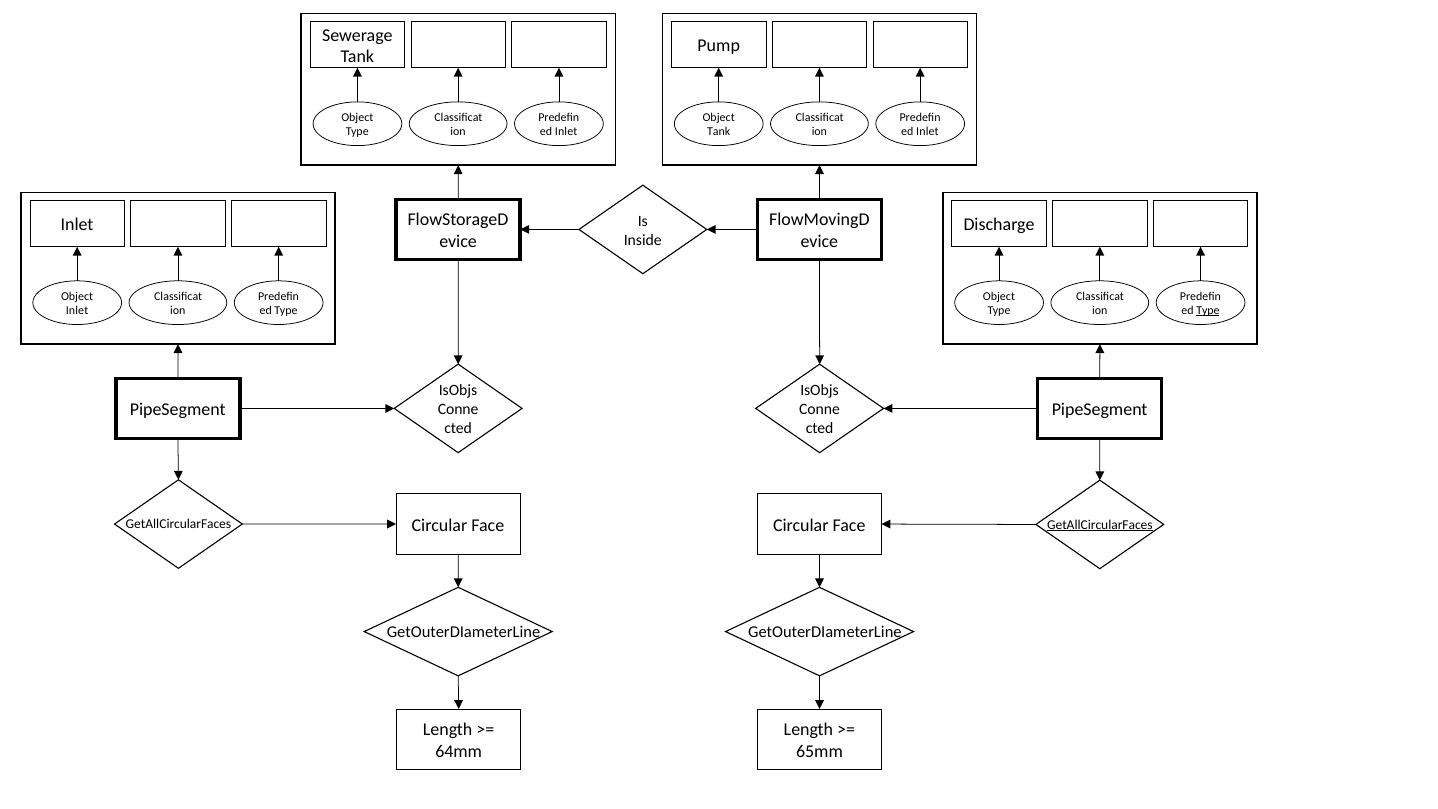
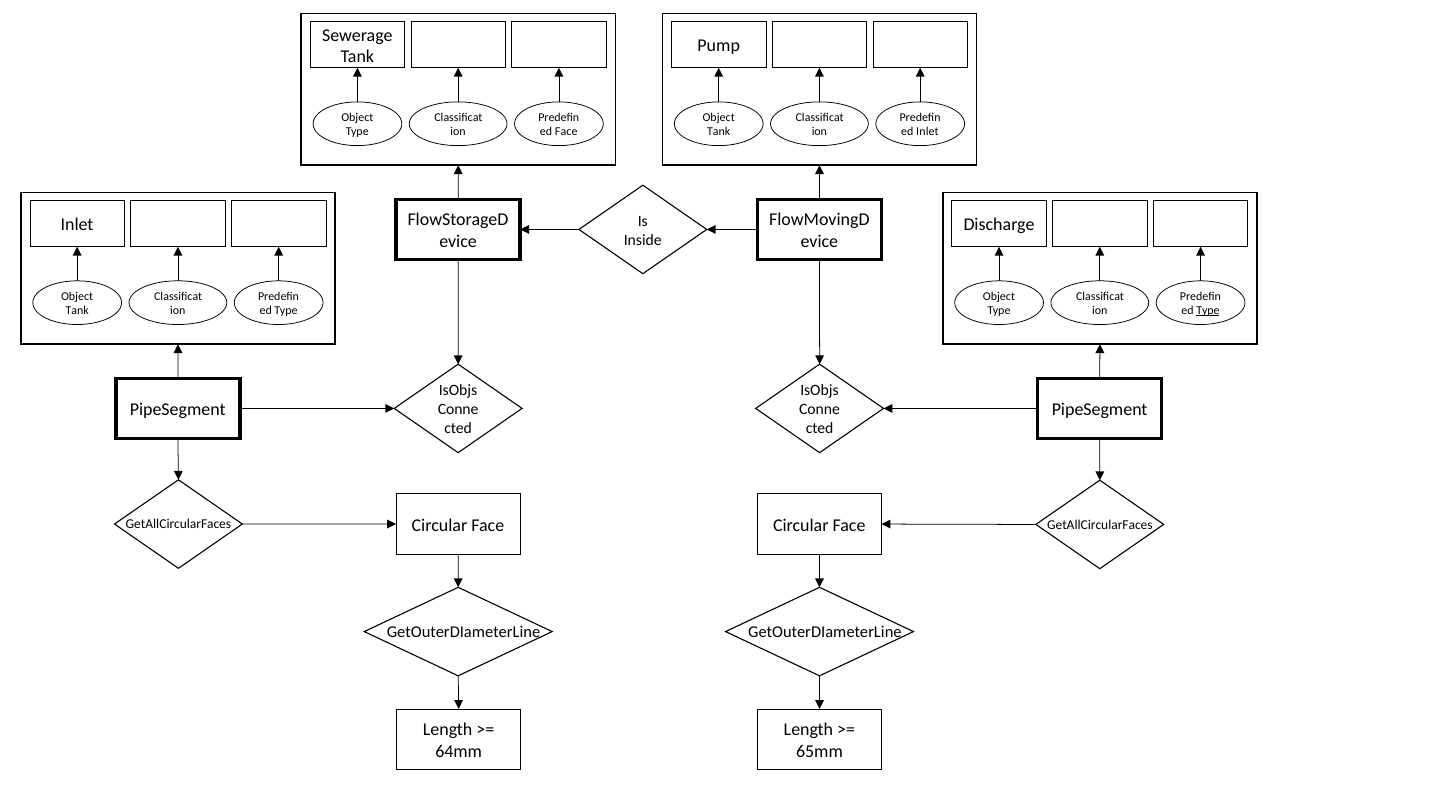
Inlet at (566, 132): Inlet -> Face
Inlet at (77, 311): Inlet -> Tank
GetAllCircularFaces at (1100, 524) underline: present -> none
